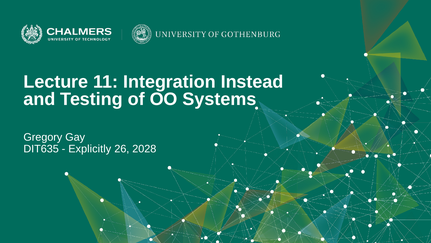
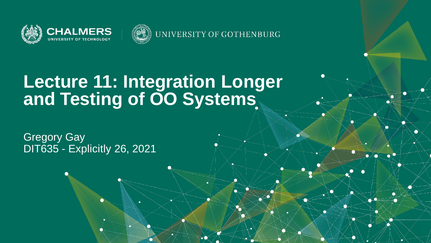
Instead: Instead -> Longer
2028: 2028 -> 2021
